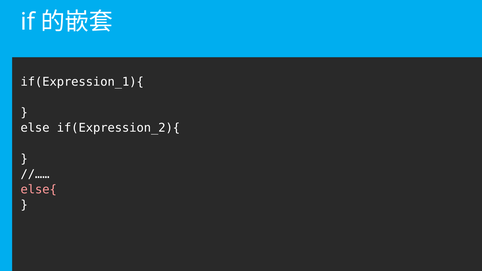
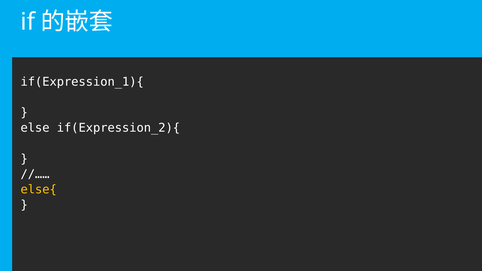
else{ colour: pink -> yellow
